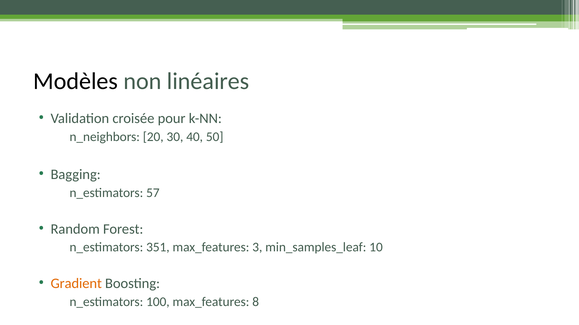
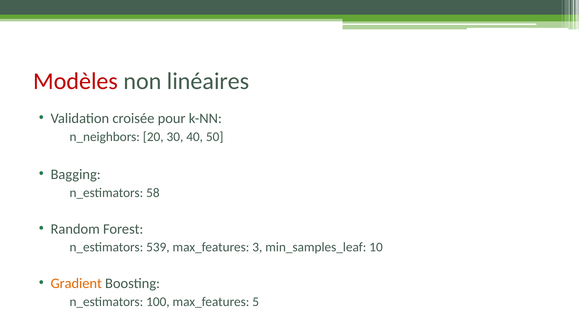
Modèles colour: black -> red
57: 57 -> 58
351: 351 -> 539
8: 8 -> 5
